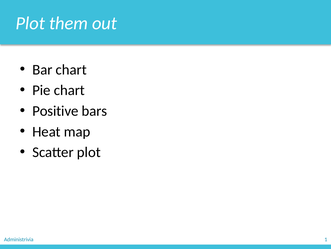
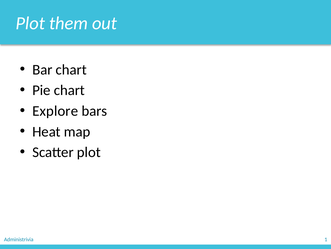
Positive: Positive -> Explore
